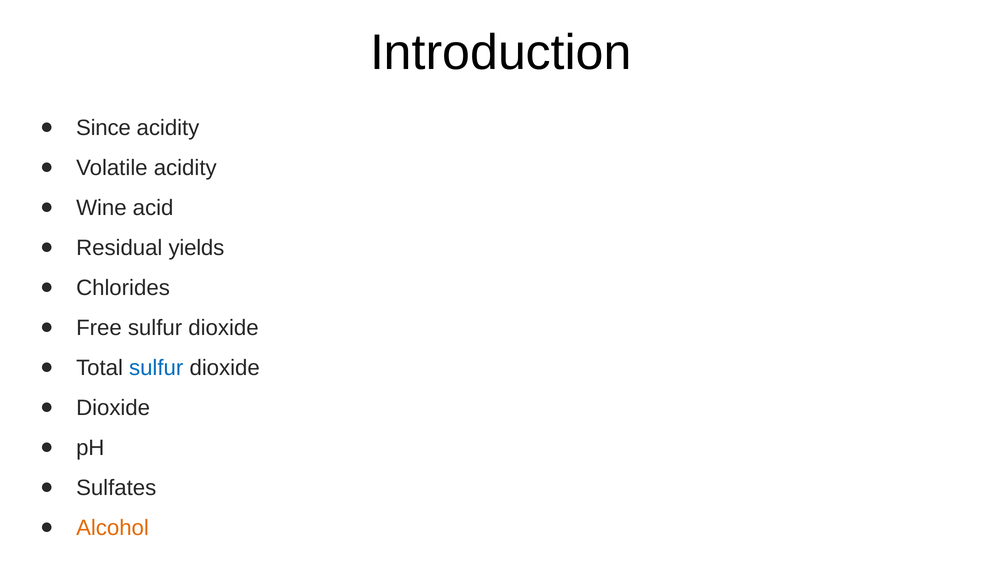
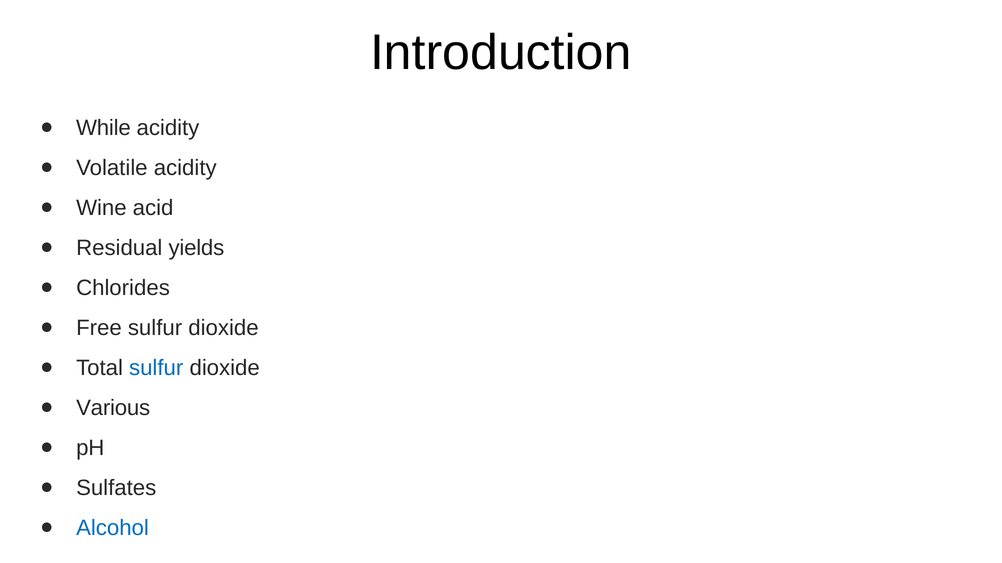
Since: Since -> While
Dioxide at (113, 408): Dioxide -> Various
Alcohol colour: orange -> blue
